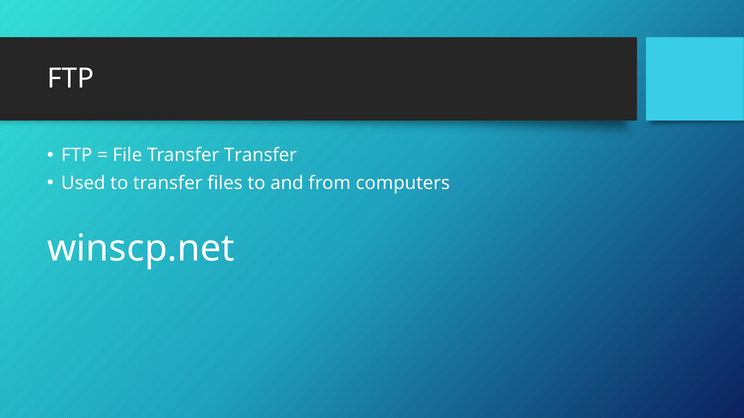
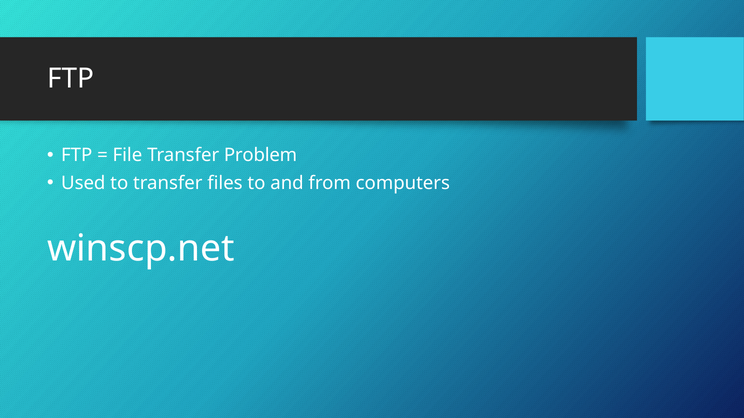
Transfer Transfer: Transfer -> Problem
